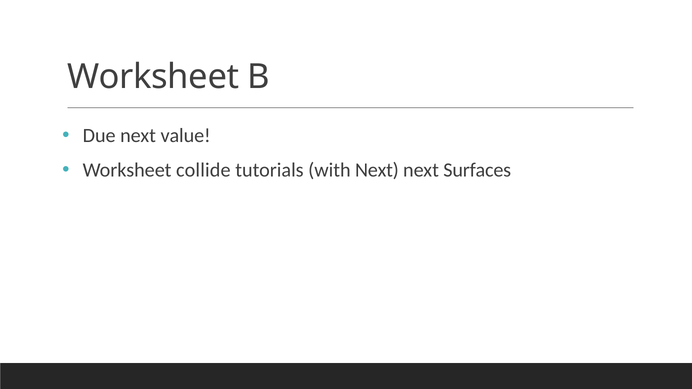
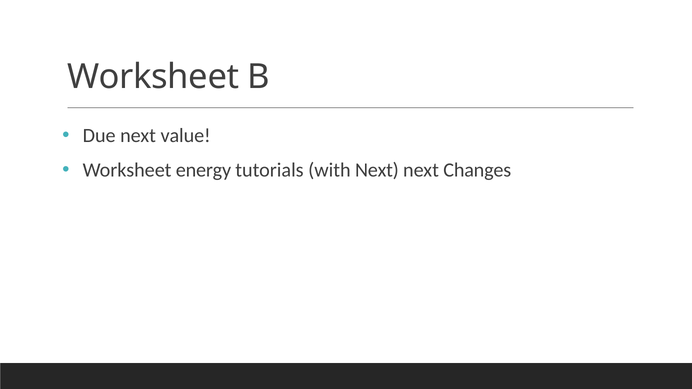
collide: collide -> energy
Surfaces: Surfaces -> Changes
